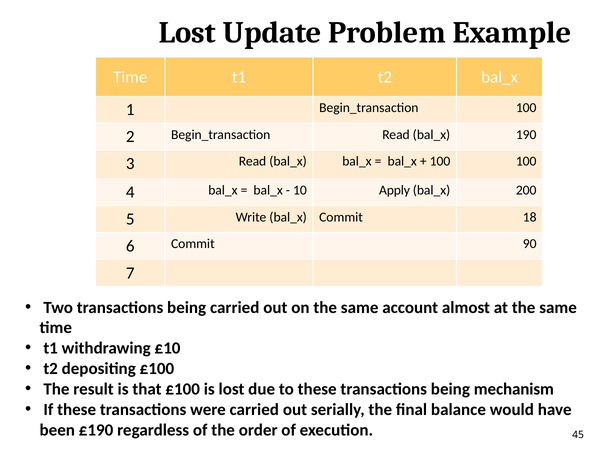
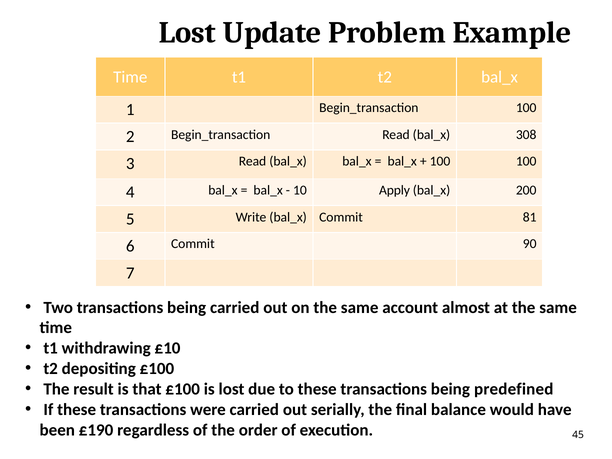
190: 190 -> 308
18: 18 -> 81
mechanism: mechanism -> predefined
